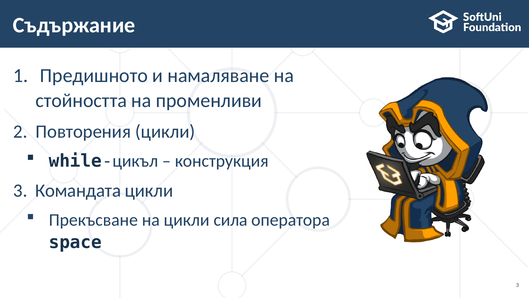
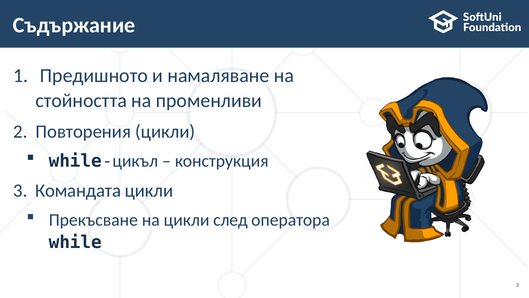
сила: сила -> след
space: space -> while
